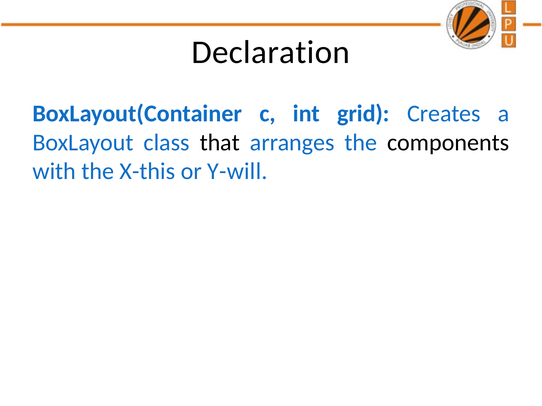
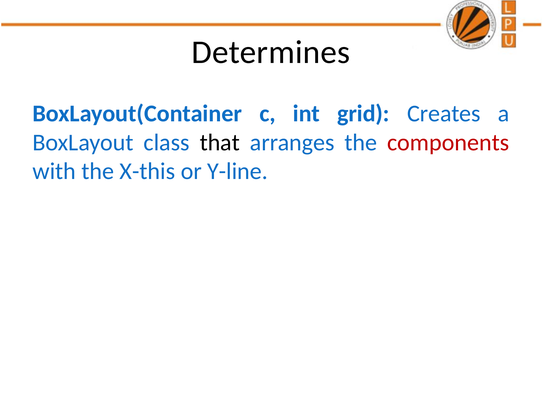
Declaration: Declaration -> Determines
components colour: black -> red
Y-will: Y-will -> Y-line
